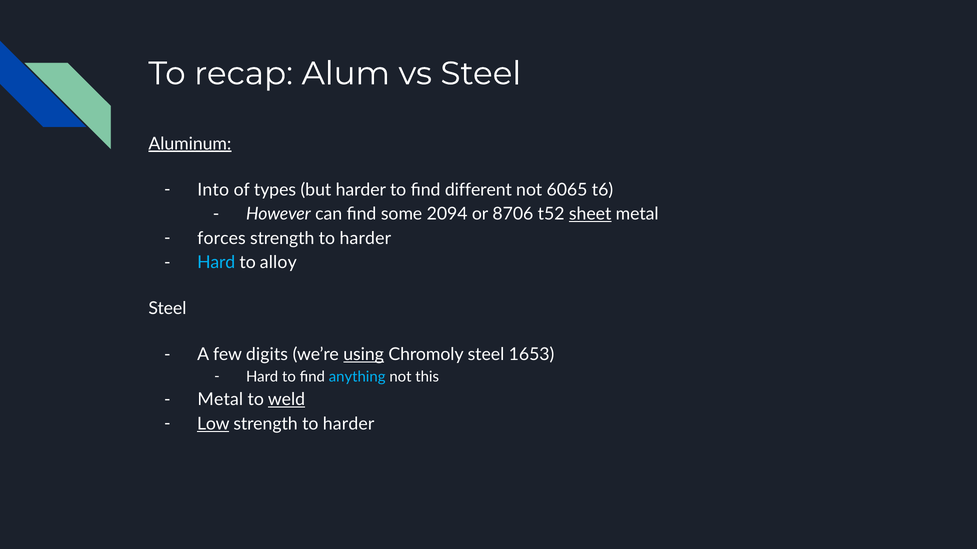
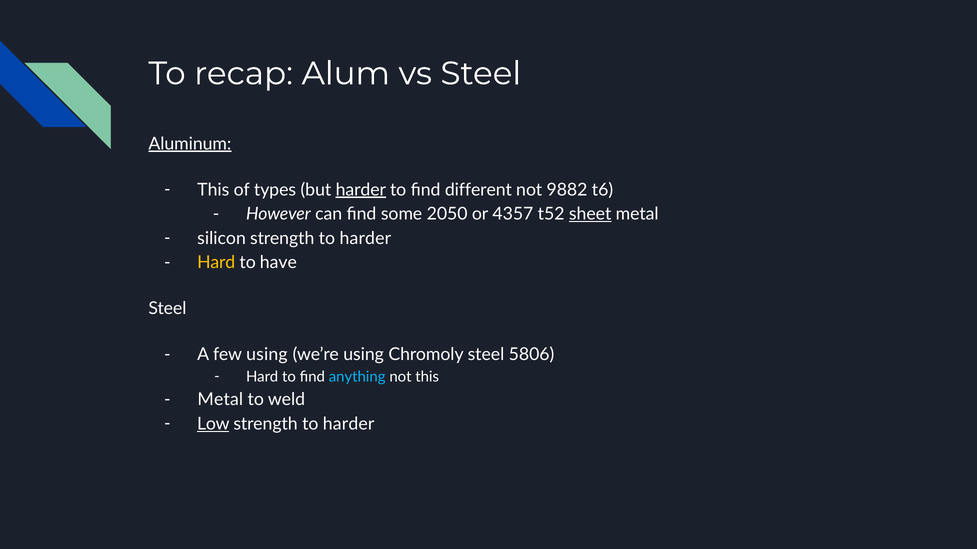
Into at (213, 190): Into -> This
harder at (361, 190) underline: none -> present
6065: 6065 -> 9882
2094: 2094 -> 2050
8706: 8706 -> 4357
forces: forces -> silicon
Hard at (216, 263) colour: light blue -> yellow
alloy: alloy -> have
few digits: digits -> using
using at (364, 355) underline: present -> none
1653: 1653 -> 5806
weld underline: present -> none
